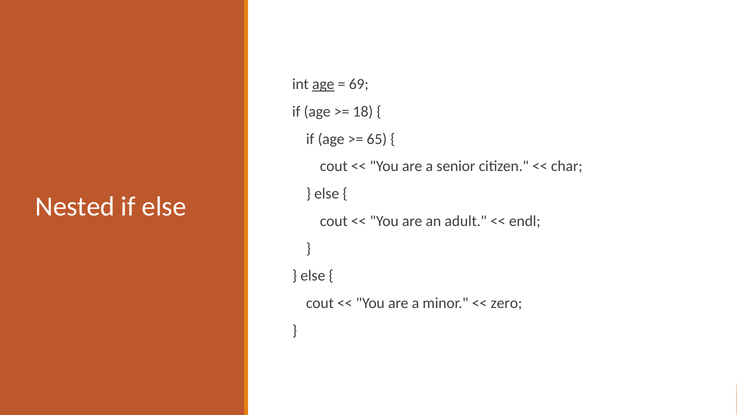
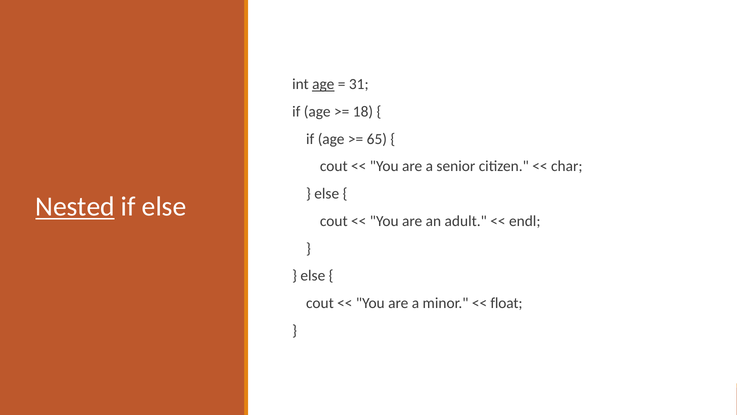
69: 69 -> 31
Nested underline: none -> present
zero: zero -> float
